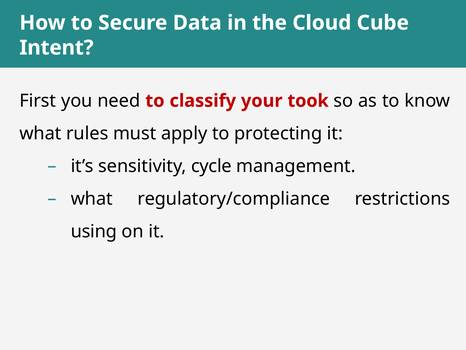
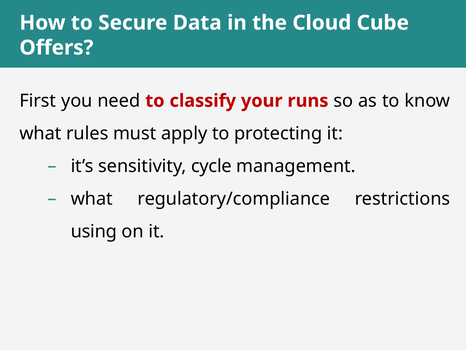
Intent: Intent -> Offers
took: took -> runs
